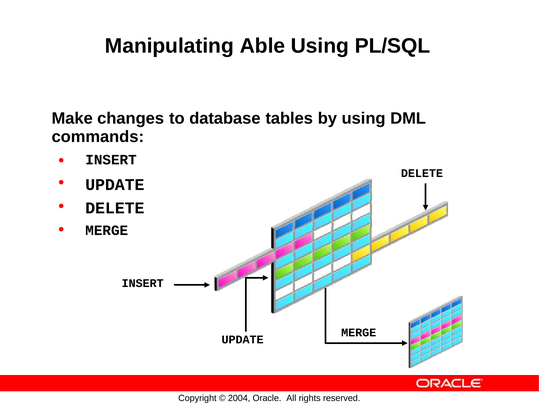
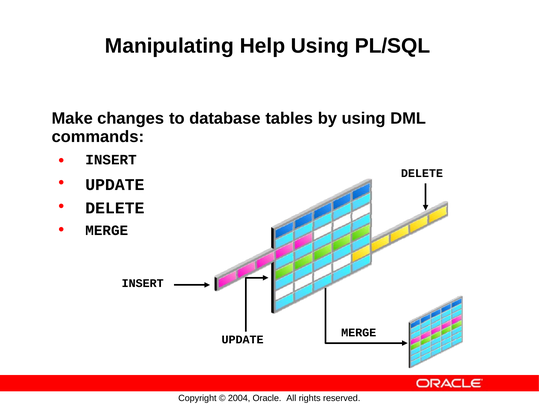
Able: Able -> Help
